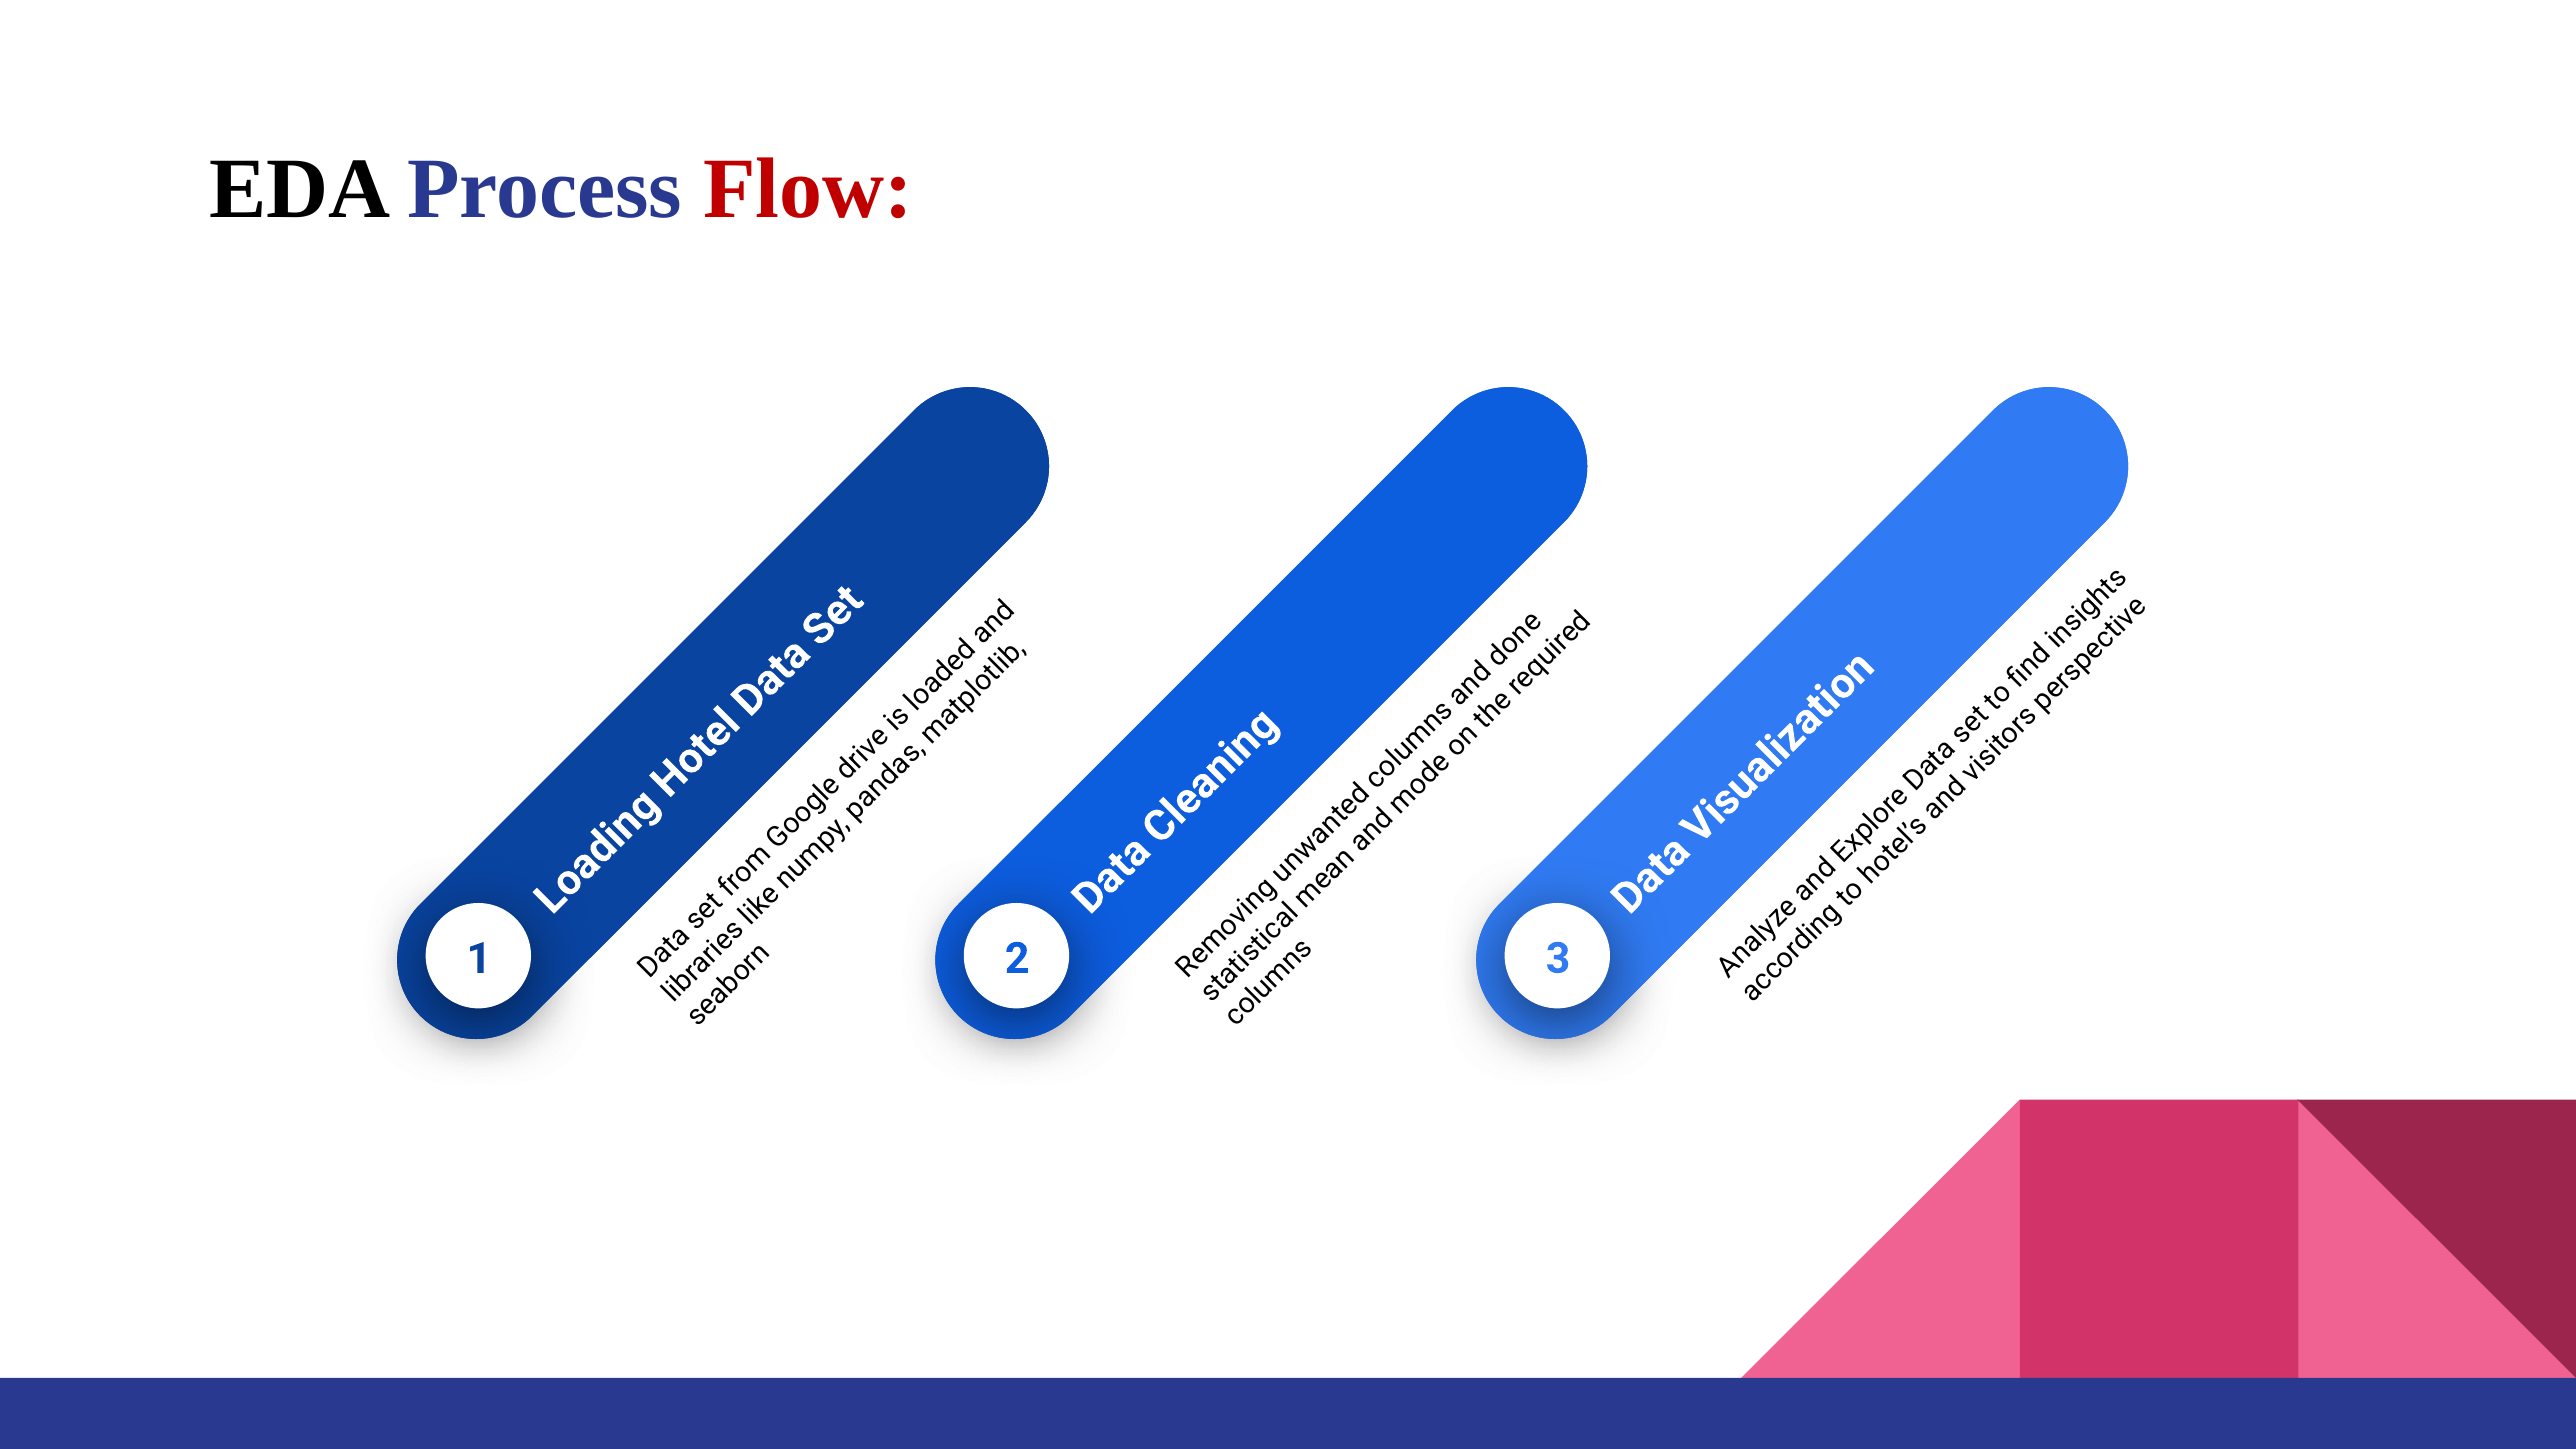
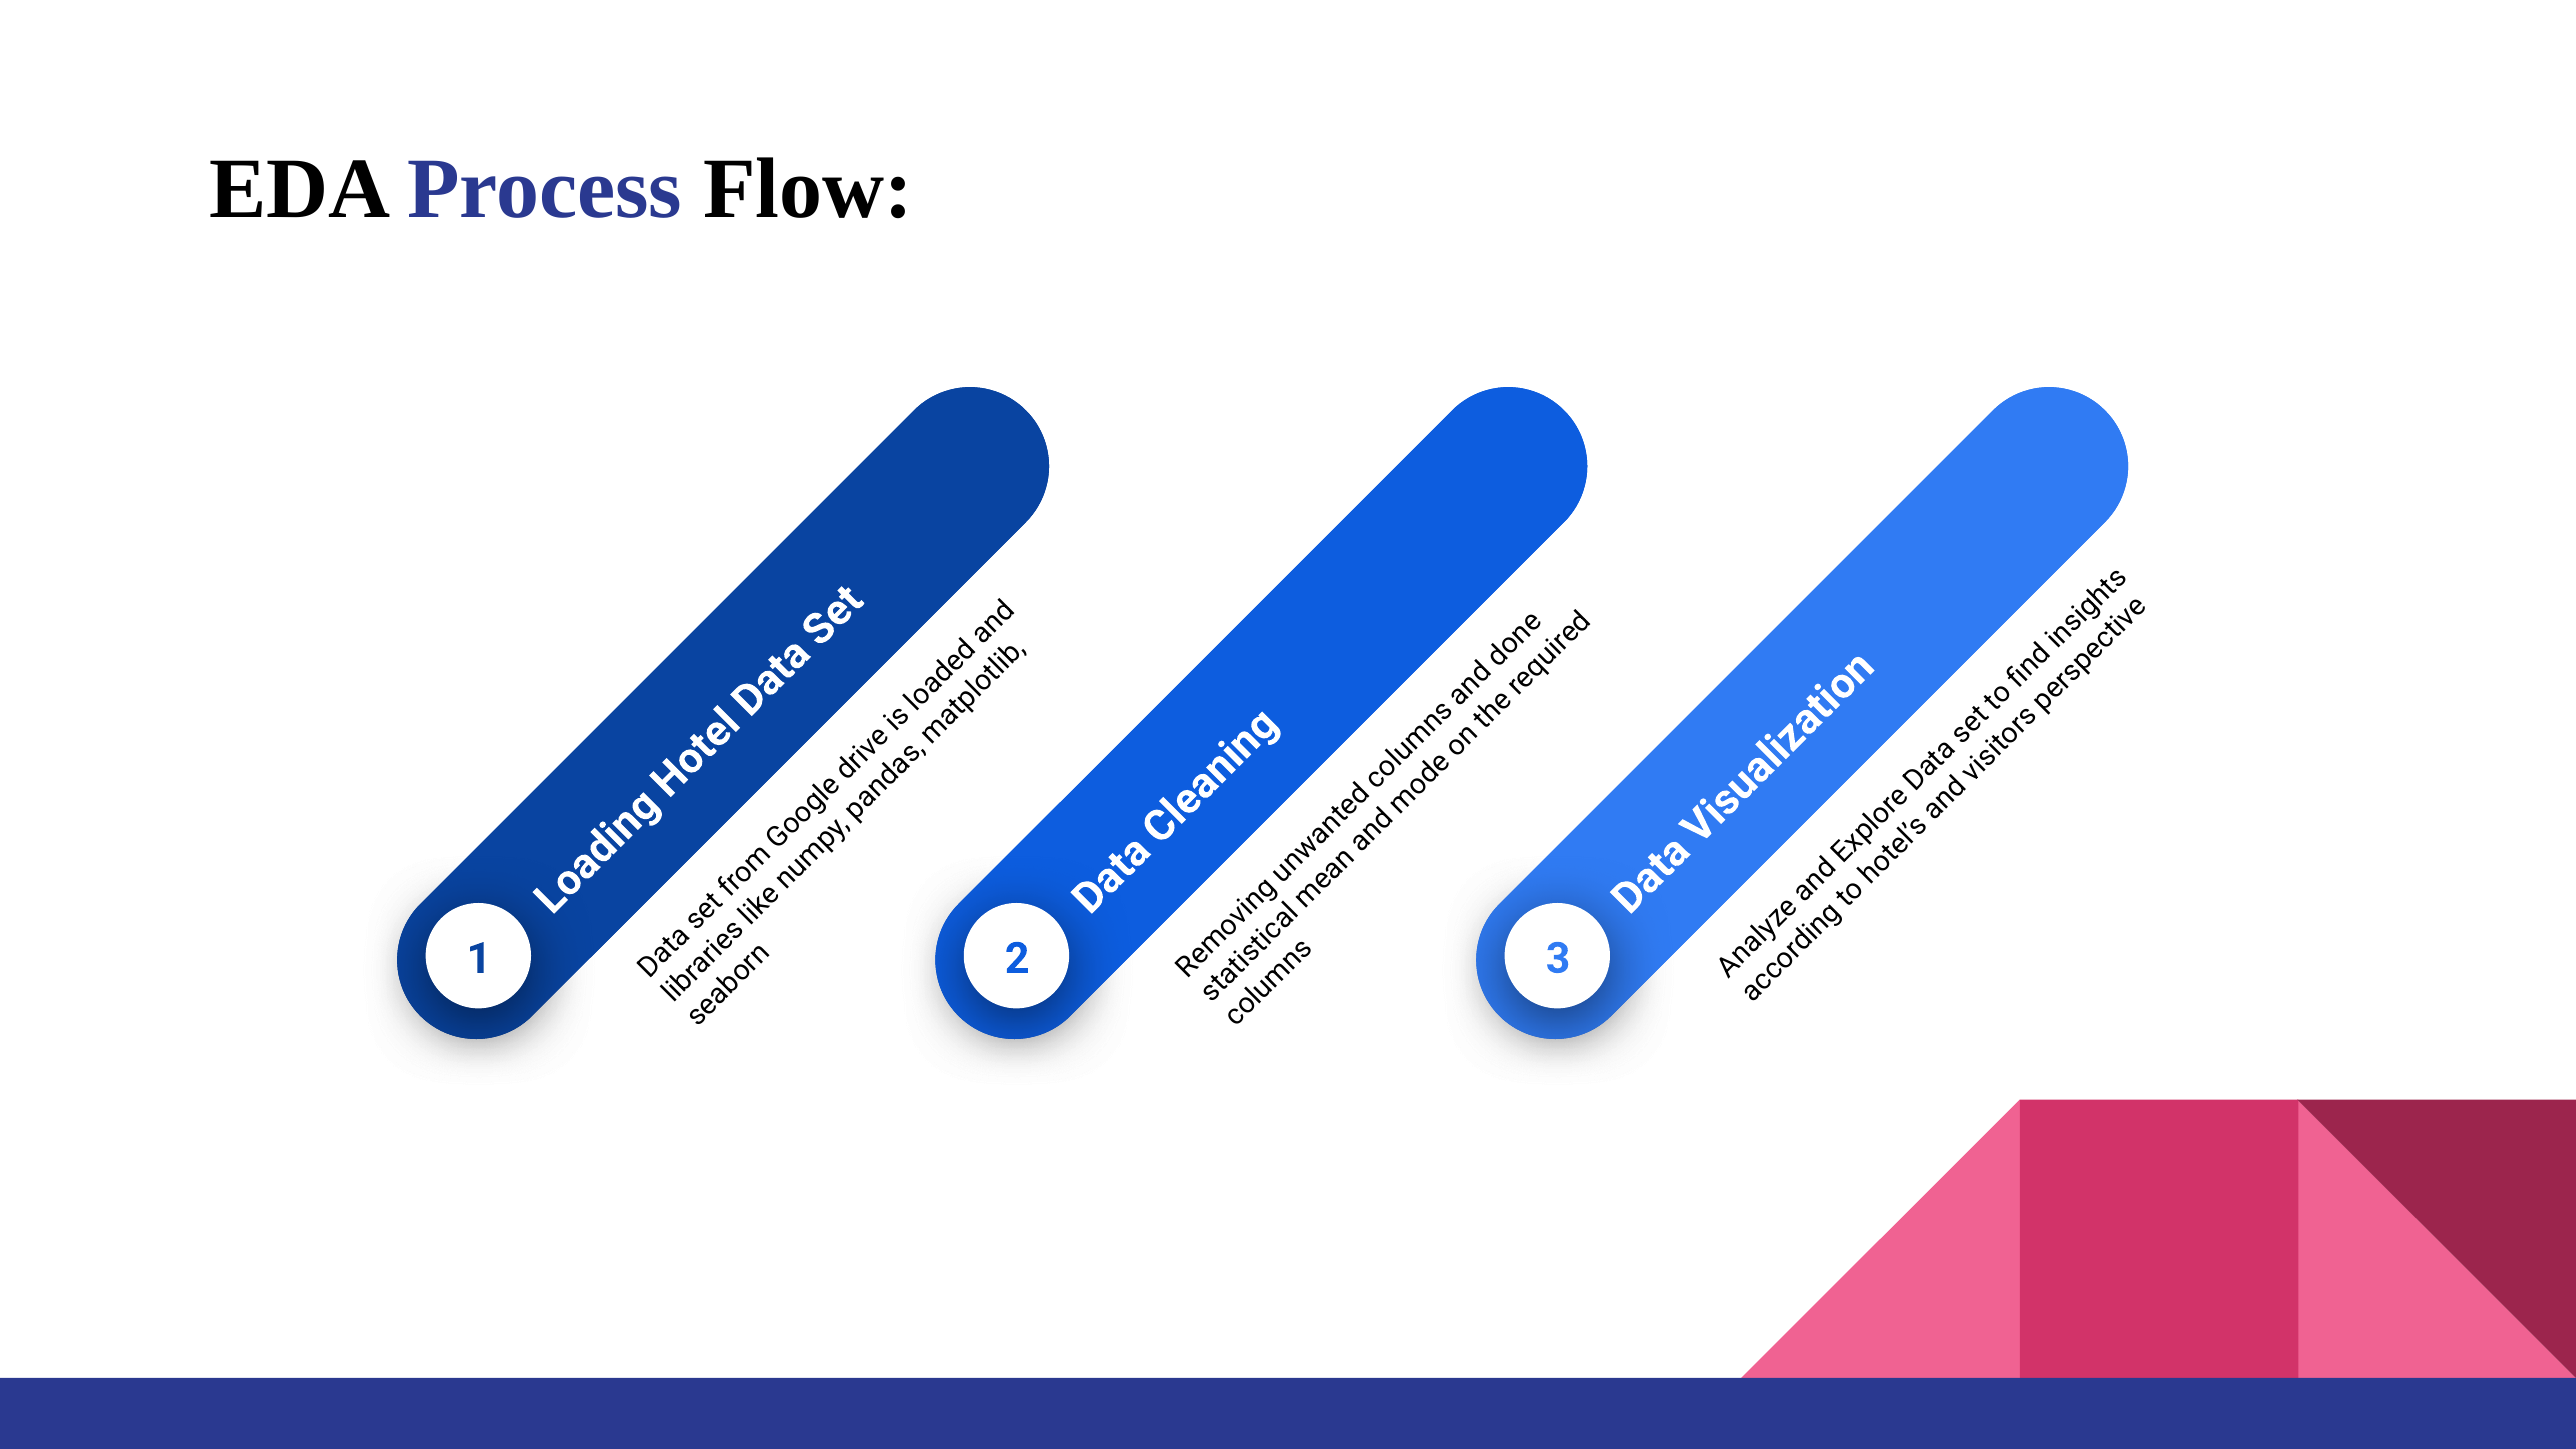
Flow colour: red -> black
